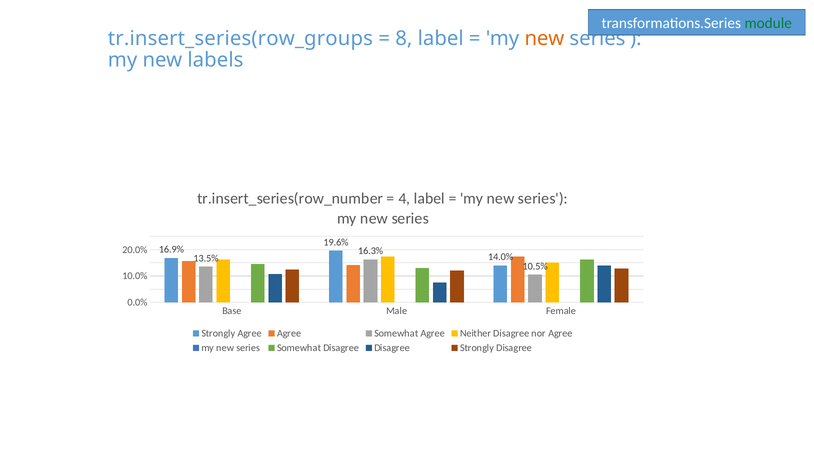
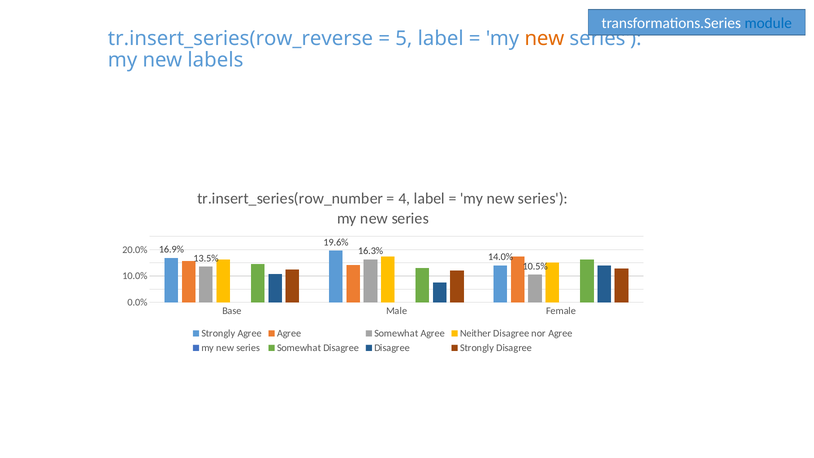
module colour: green -> blue
tr.insert_series(row_groups: tr.insert_series(row_groups -> tr.insert_series(row_reverse
8: 8 -> 5
